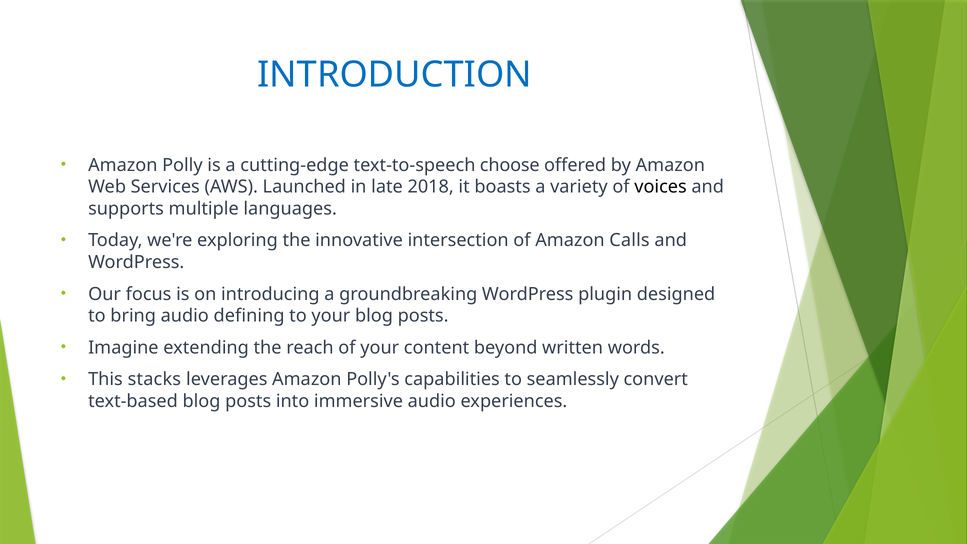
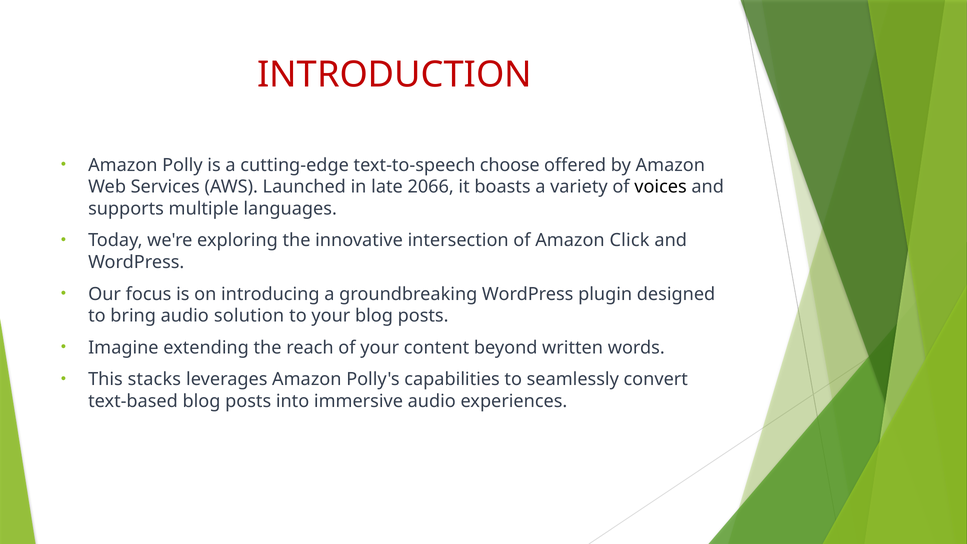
INTRODUCTION colour: blue -> red
2018: 2018 -> 2066
Calls: Calls -> Click
defining: defining -> solution
